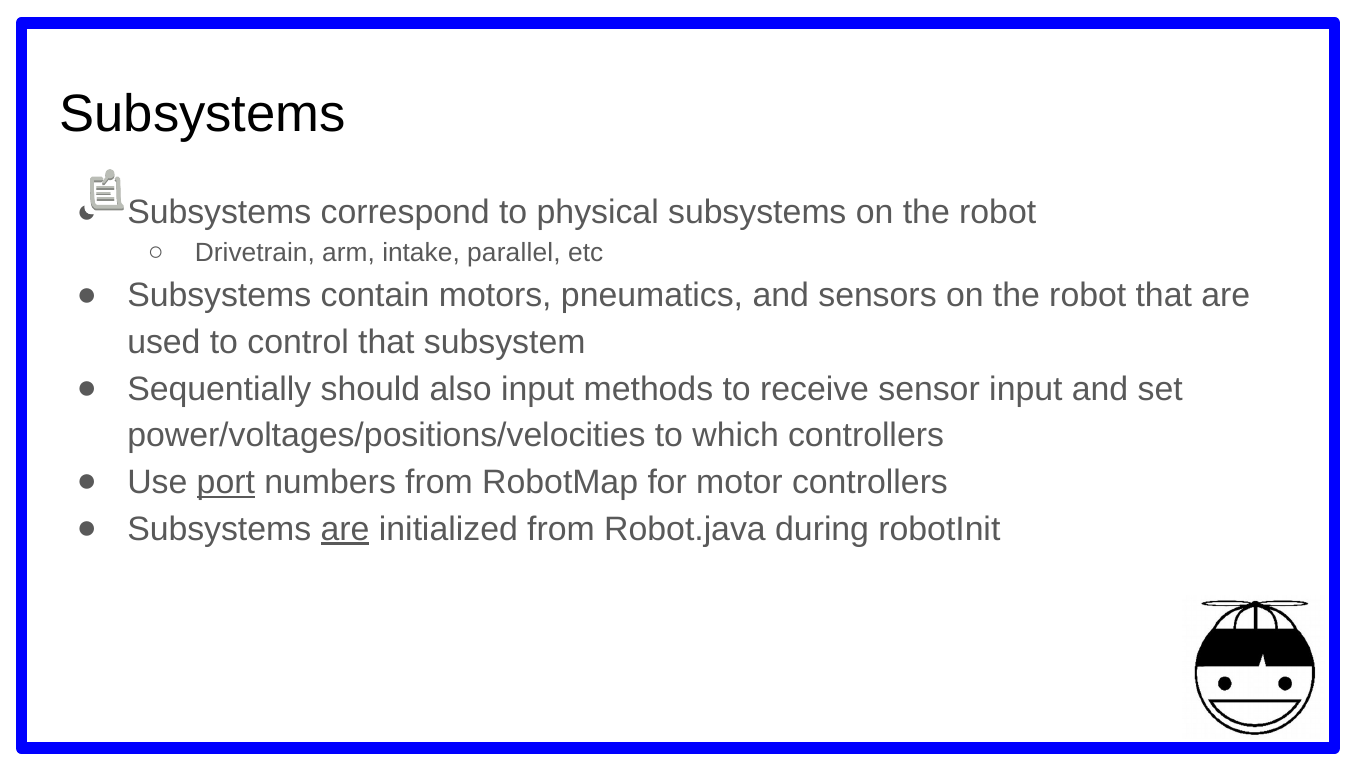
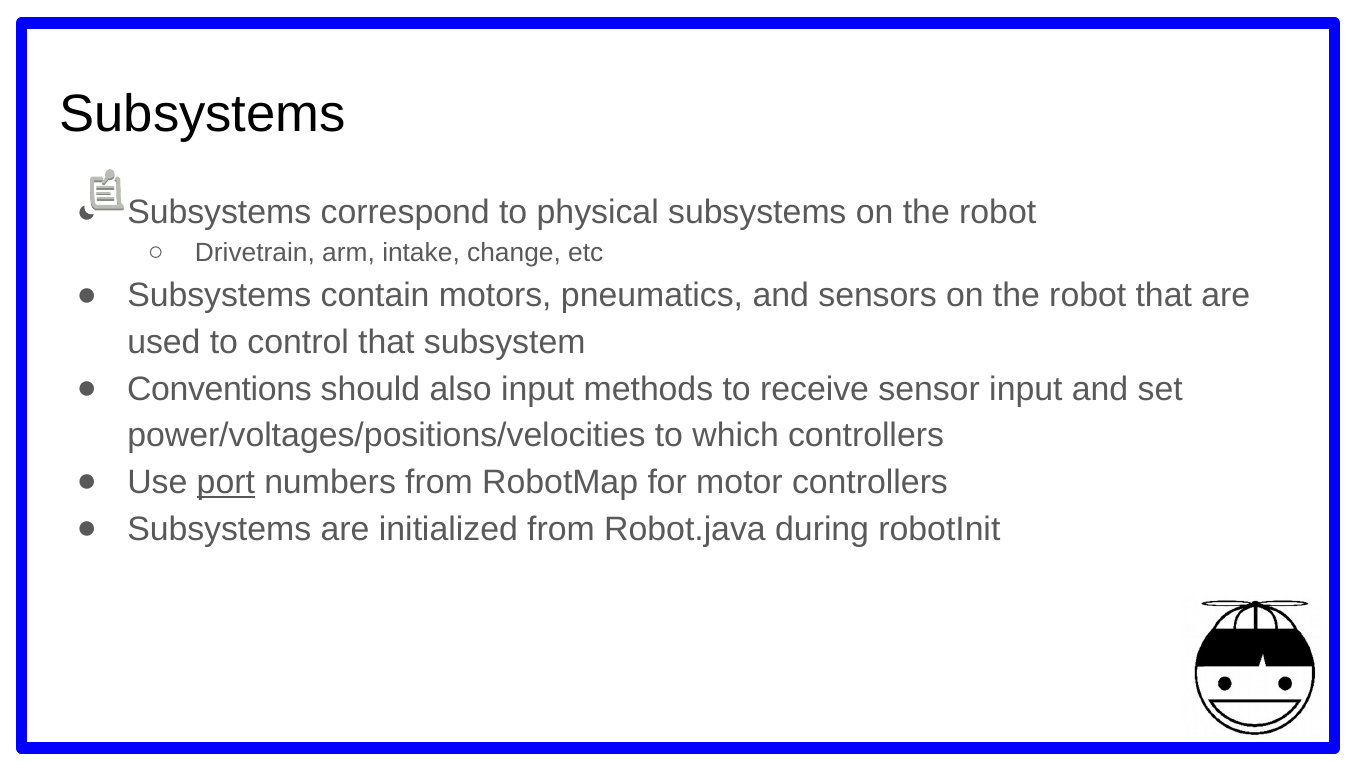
parallel: parallel -> change
Sequentially: Sequentially -> Conventions
are at (345, 529) underline: present -> none
